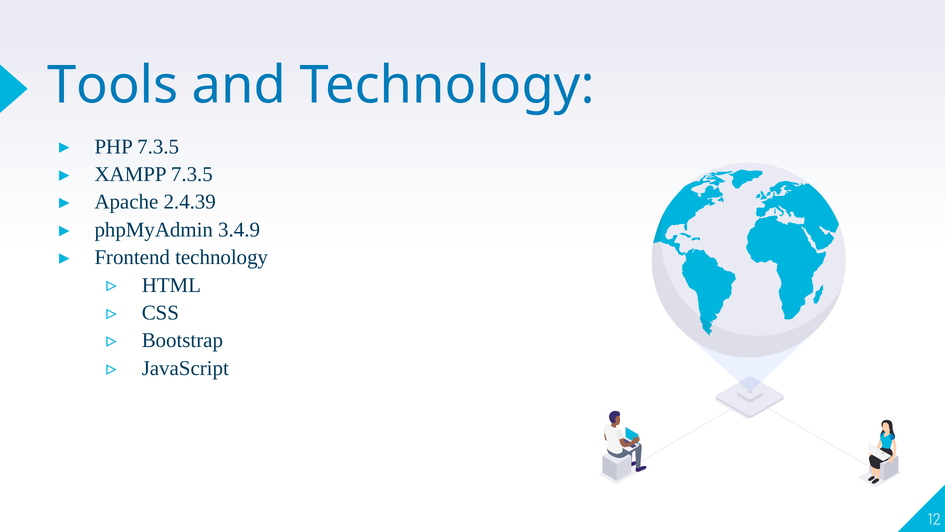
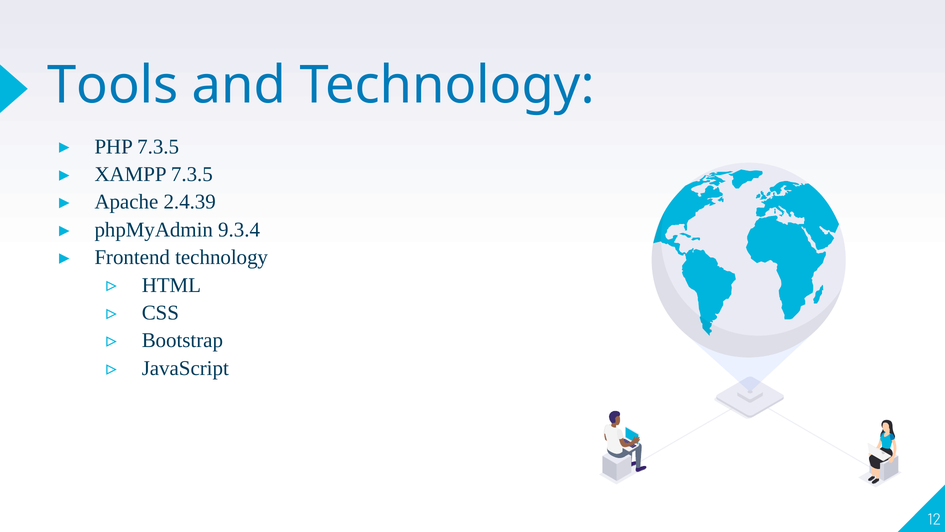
3.4.9: 3.4.9 -> 9.3.4
